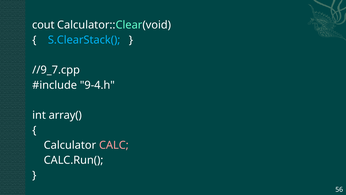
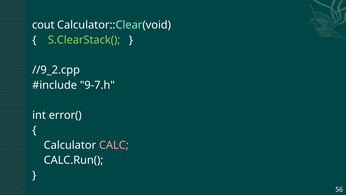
S.ClearStack( colour: light blue -> light green
//9_7.cpp: //9_7.cpp -> //9_2.cpp
9-4.h: 9-4.h -> 9-7.h
array(: array( -> error(
